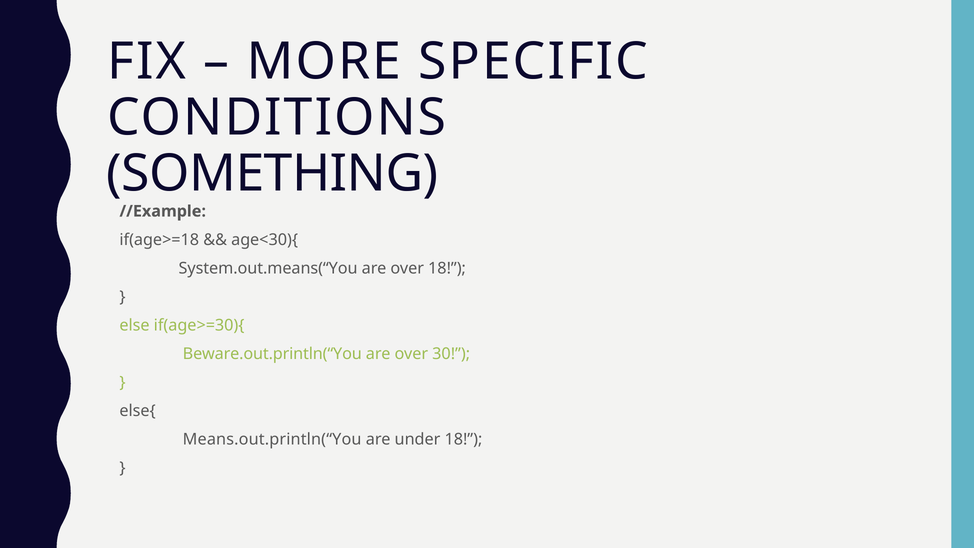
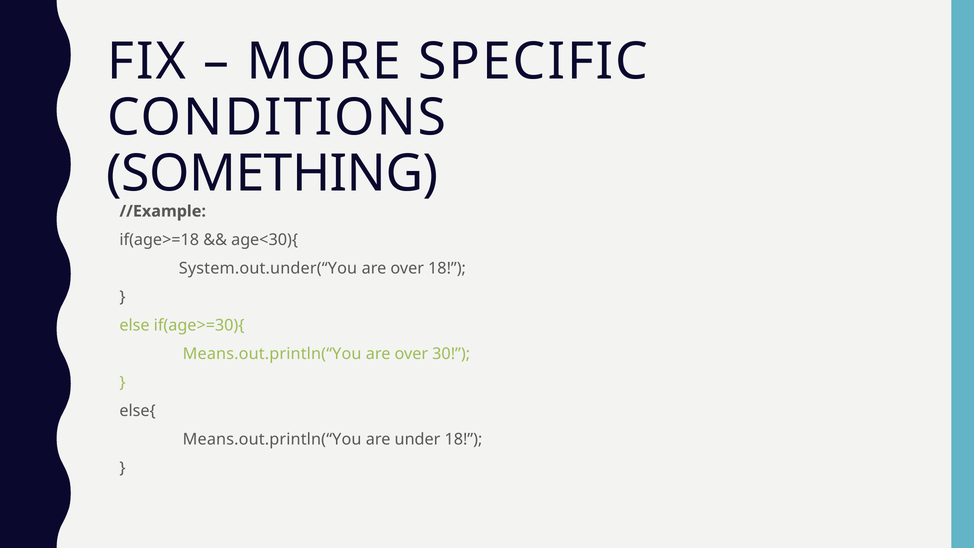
System.out.means(“You: System.out.means(“You -> System.out.under(“You
Beware.out.println(“You at (272, 354): Beware.out.println(“You -> Means.out.println(“You
